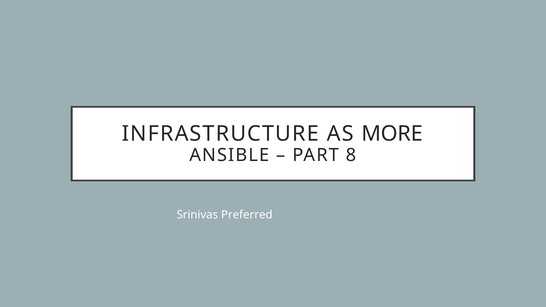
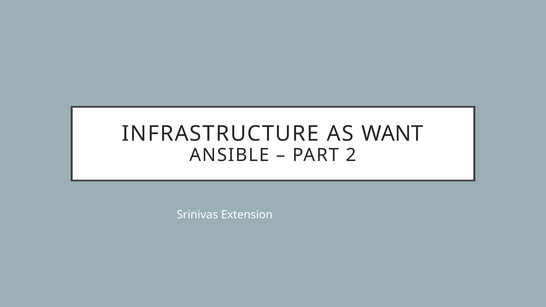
MORE: MORE -> WANT
8: 8 -> 2
Preferred: Preferred -> Extension
